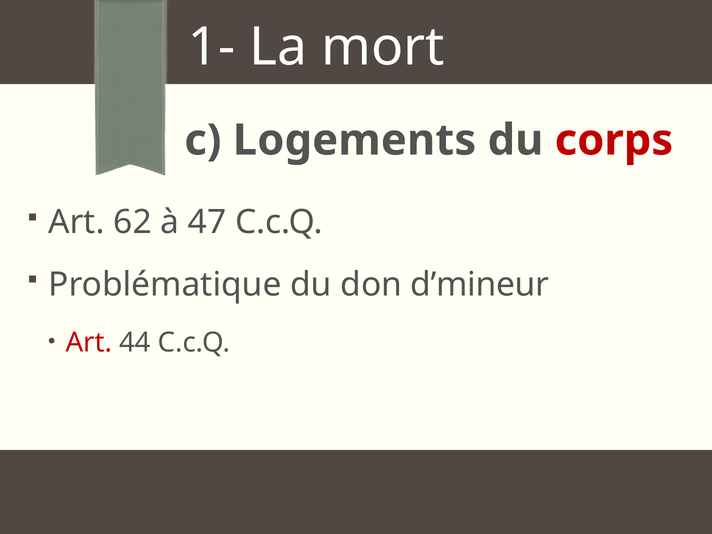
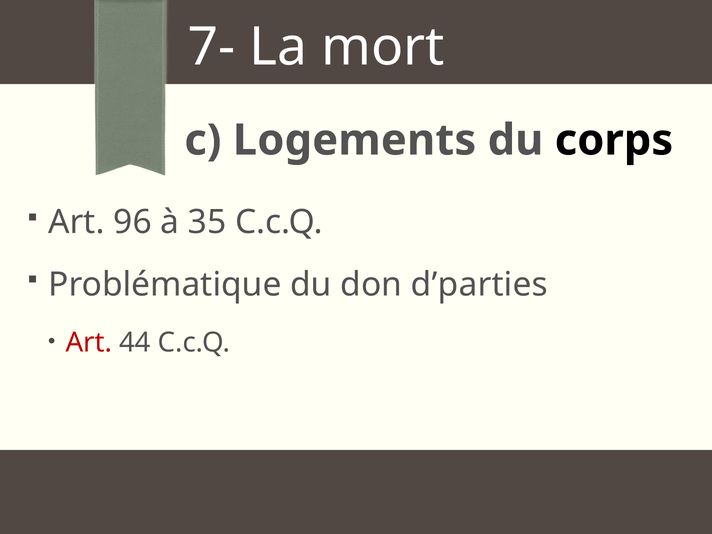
1-: 1- -> 7-
corps colour: red -> black
62: 62 -> 96
47: 47 -> 35
d’mineur: d’mineur -> d’parties
